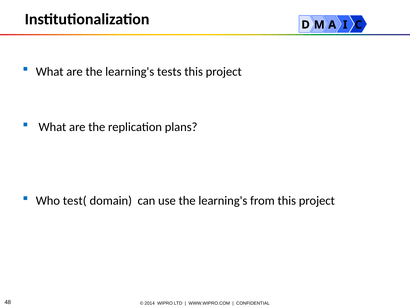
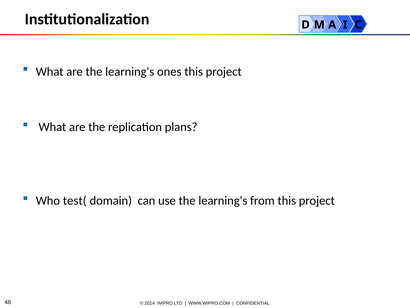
tests: tests -> ones
